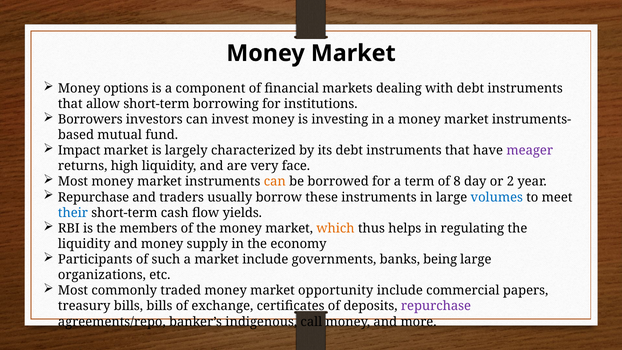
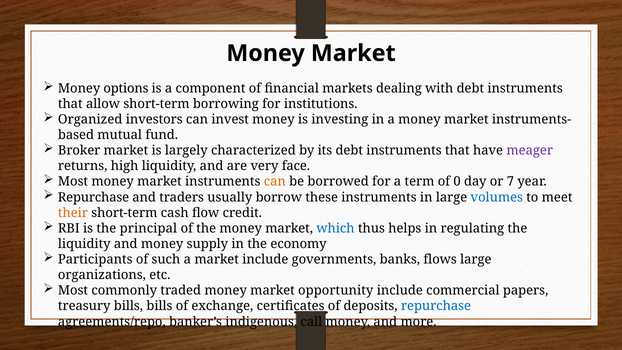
Borrowers: Borrowers -> Organized
Impact: Impact -> Broker
8: 8 -> 0
2: 2 -> 7
their colour: blue -> orange
yields: yields -> credit
members: members -> principal
which colour: orange -> blue
being: being -> flows
repurchase at (436, 306) colour: purple -> blue
